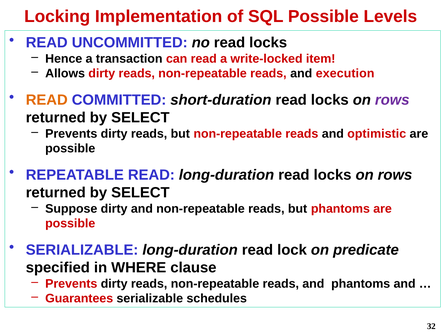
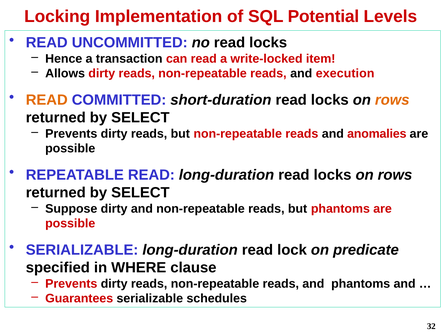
SQL Possible: Possible -> Potential
rows at (392, 100) colour: purple -> orange
optimistic: optimistic -> anomalies
